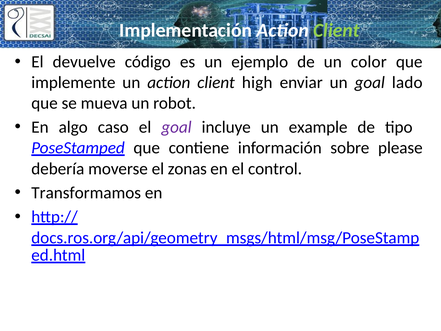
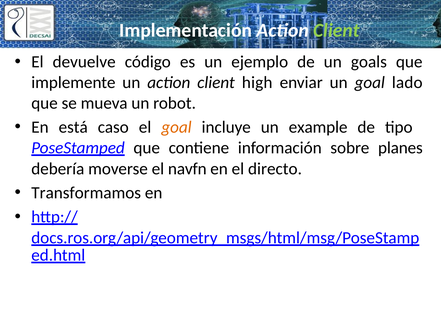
color: color -> goals
algo: algo -> está
goal at (177, 127) colour: purple -> orange
please: please -> planes
zonas: zonas -> navfn
control: control -> directo
